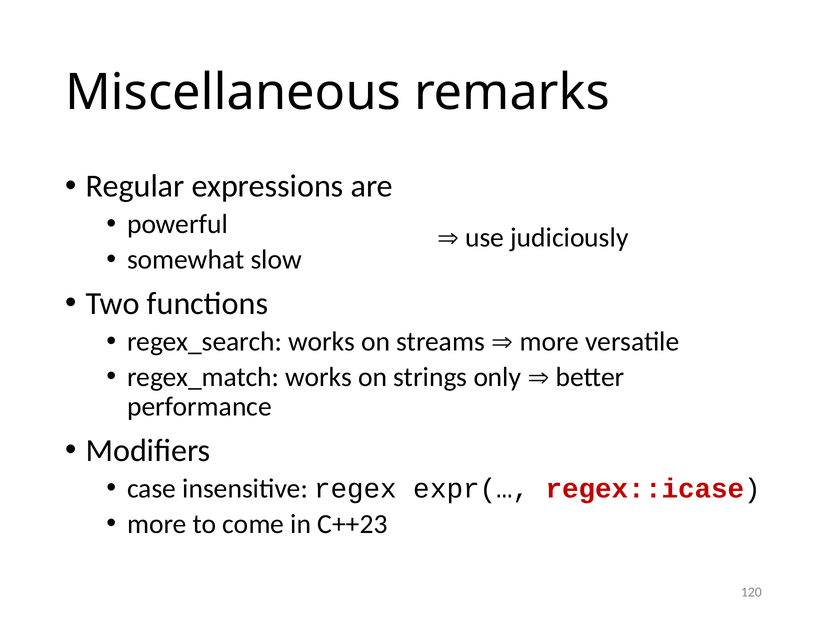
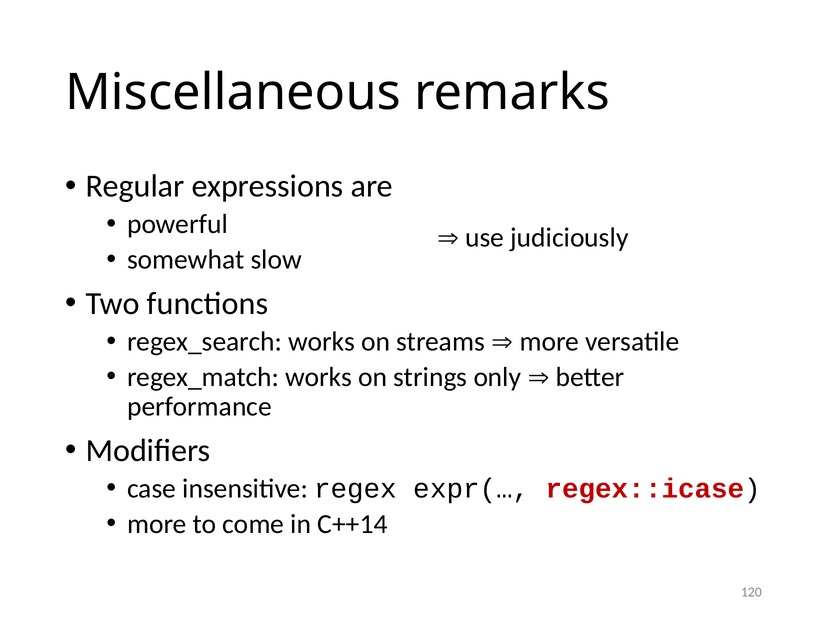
C++23: C++23 -> C++14
